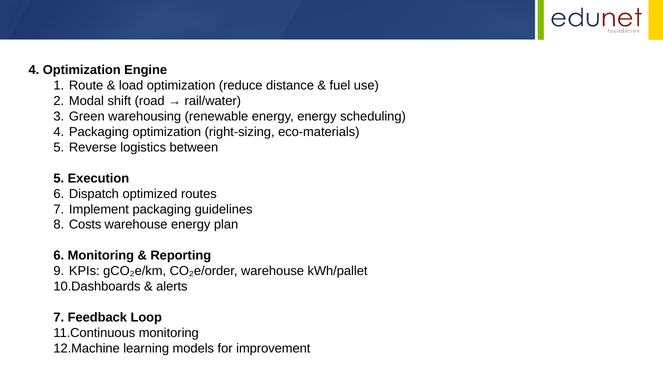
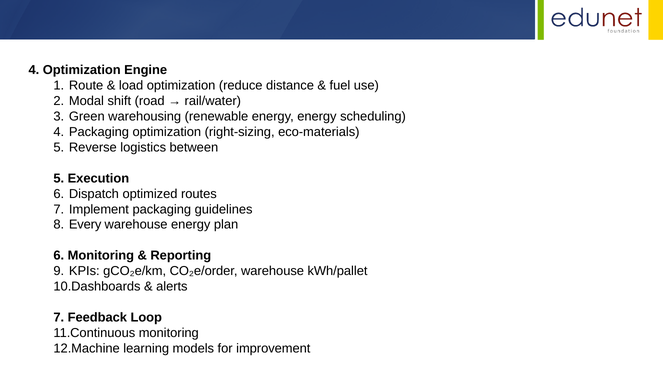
Costs: Costs -> Every
